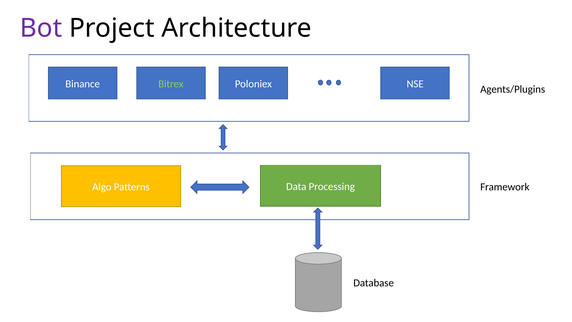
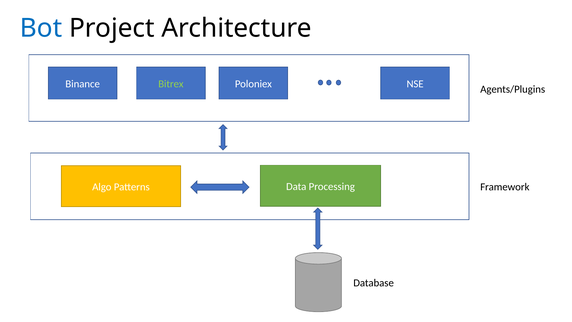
Bot colour: purple -> blue
